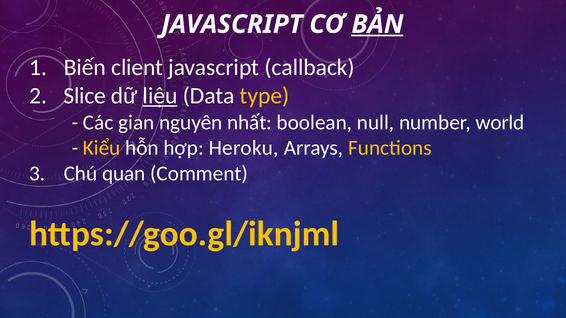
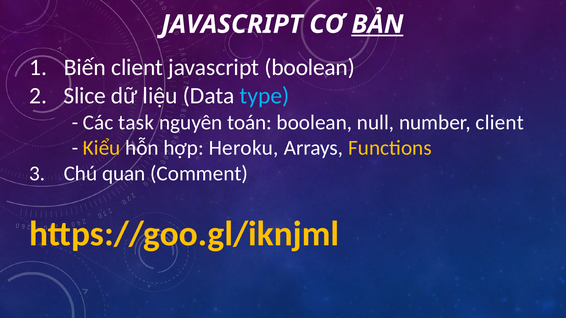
javascript callback: callback -> boolean
liệu underline: present -> none
type colour: yellow -> light blue
gian: gian -> task
nhất: nhất -> toán
number world: world -> client
